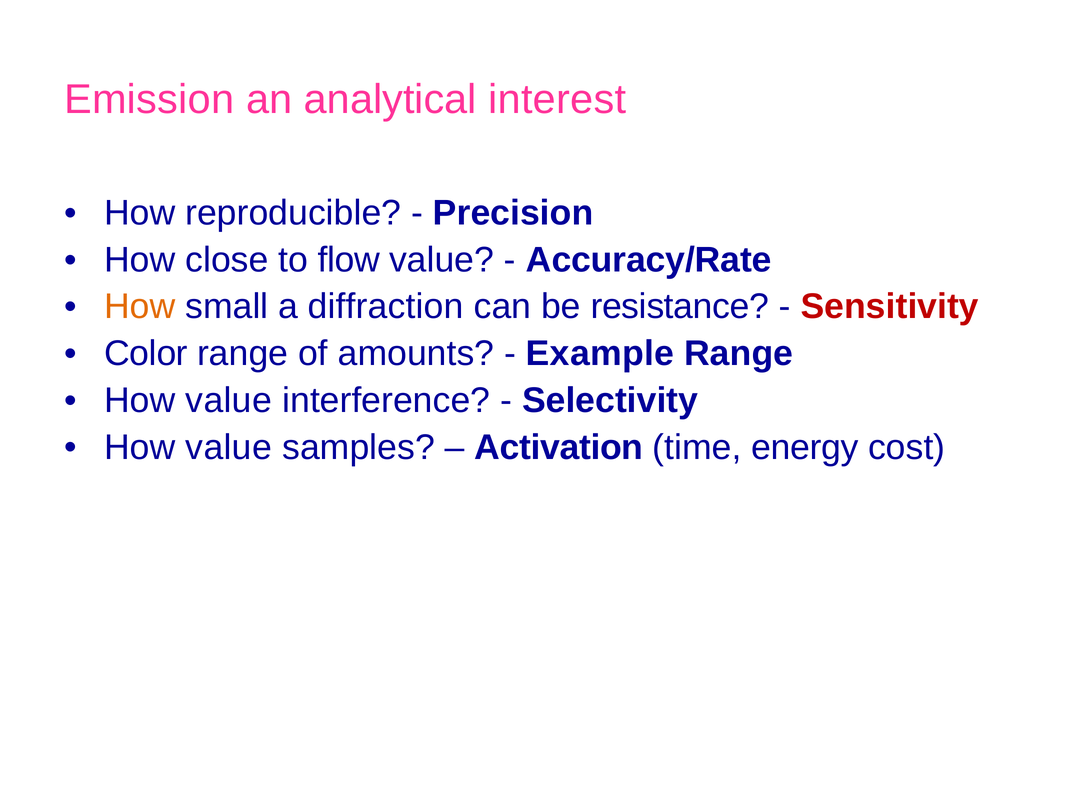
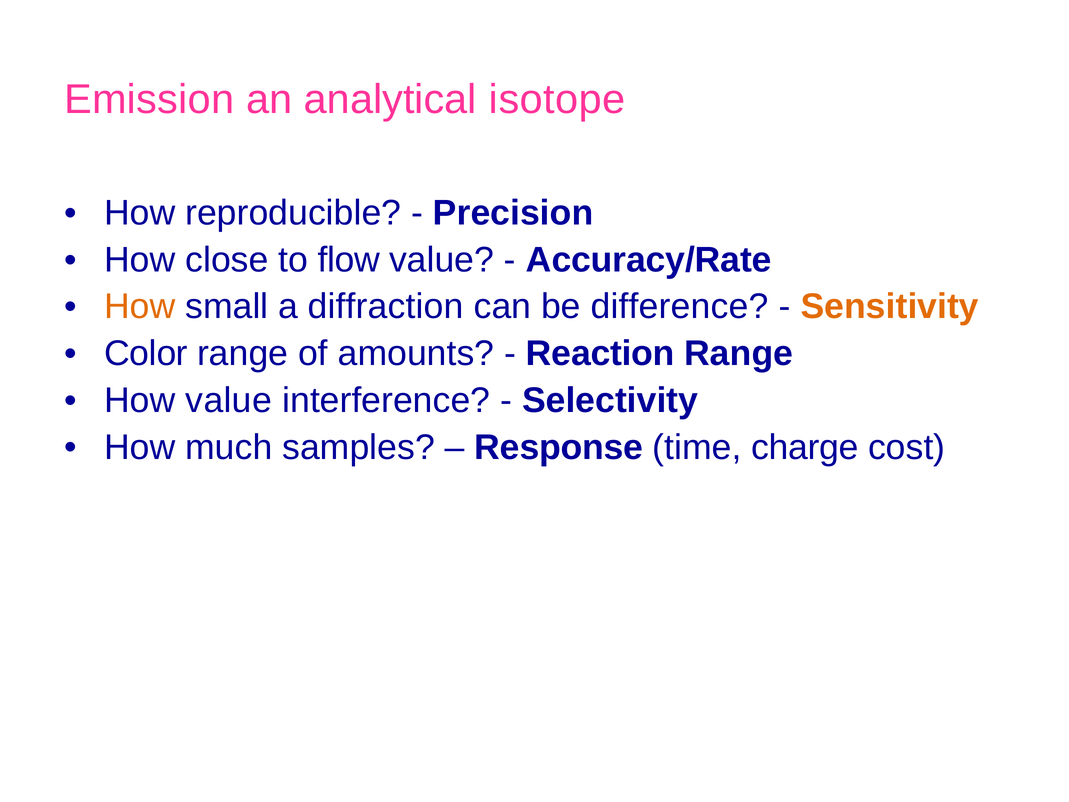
interest: interest -> isotope
resistance: resistance -> difference
Sensitivity colour: red -> orange
Example: Example -> Reaction
value at (229, 447): value -> much
Activation: Activation -> Response
energy: energy -> charge
